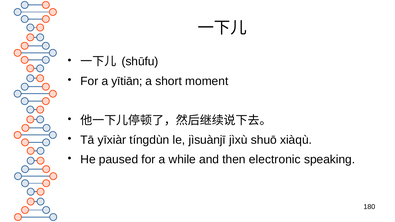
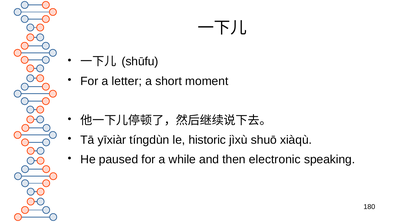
yītiān: yītiān -> letter
jìsuànjī: jìsuànjī -> historic
